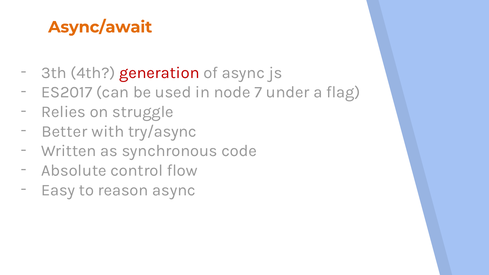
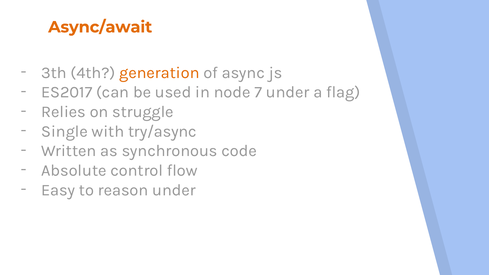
generation colour: red -> orange
Better: Better -> Single
reason async: async -> under
